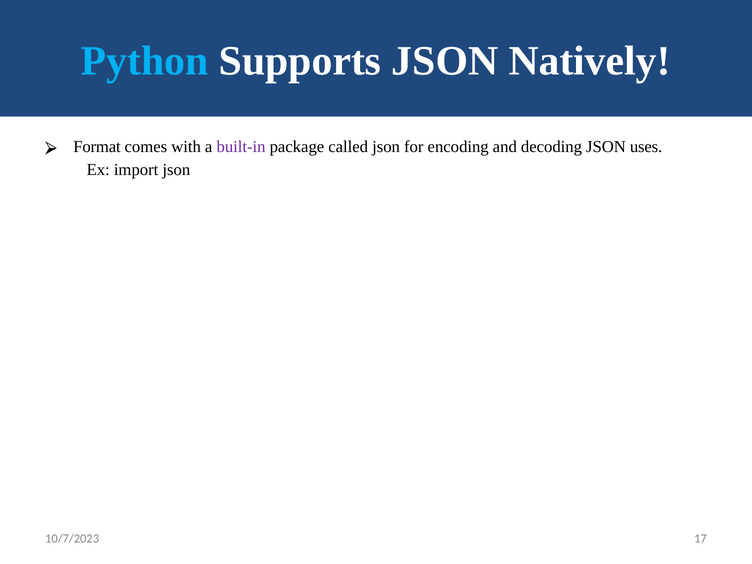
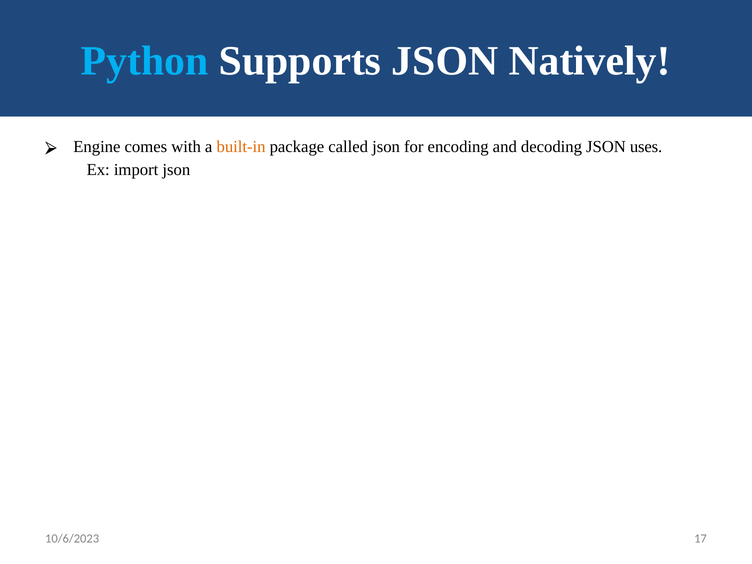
Format: Format -> Engine
built-in colour: purple -> orange
10/7/2023: 10/7/2023 -> 10/6/2023
